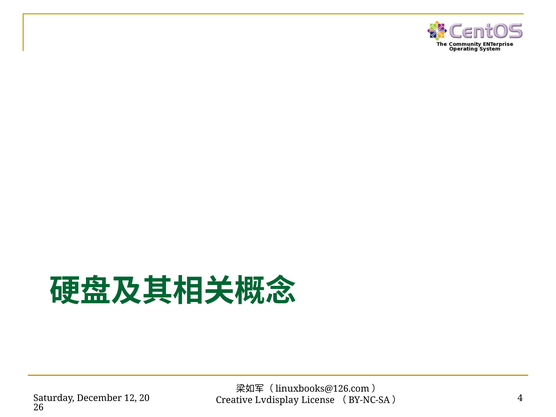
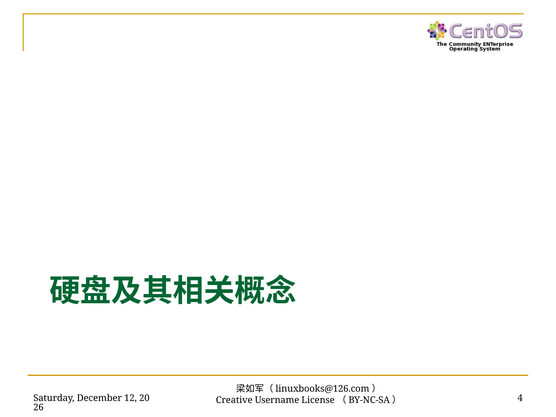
Lvdisplay: Lvdisplay -> Username
